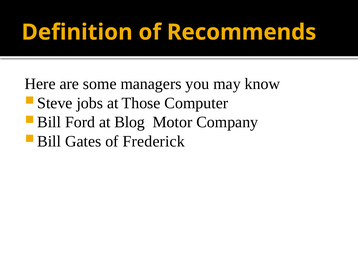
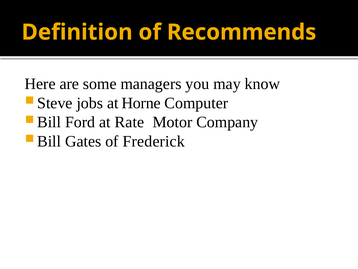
Those: Those -> Horne
Blog: Blog -> Rate
